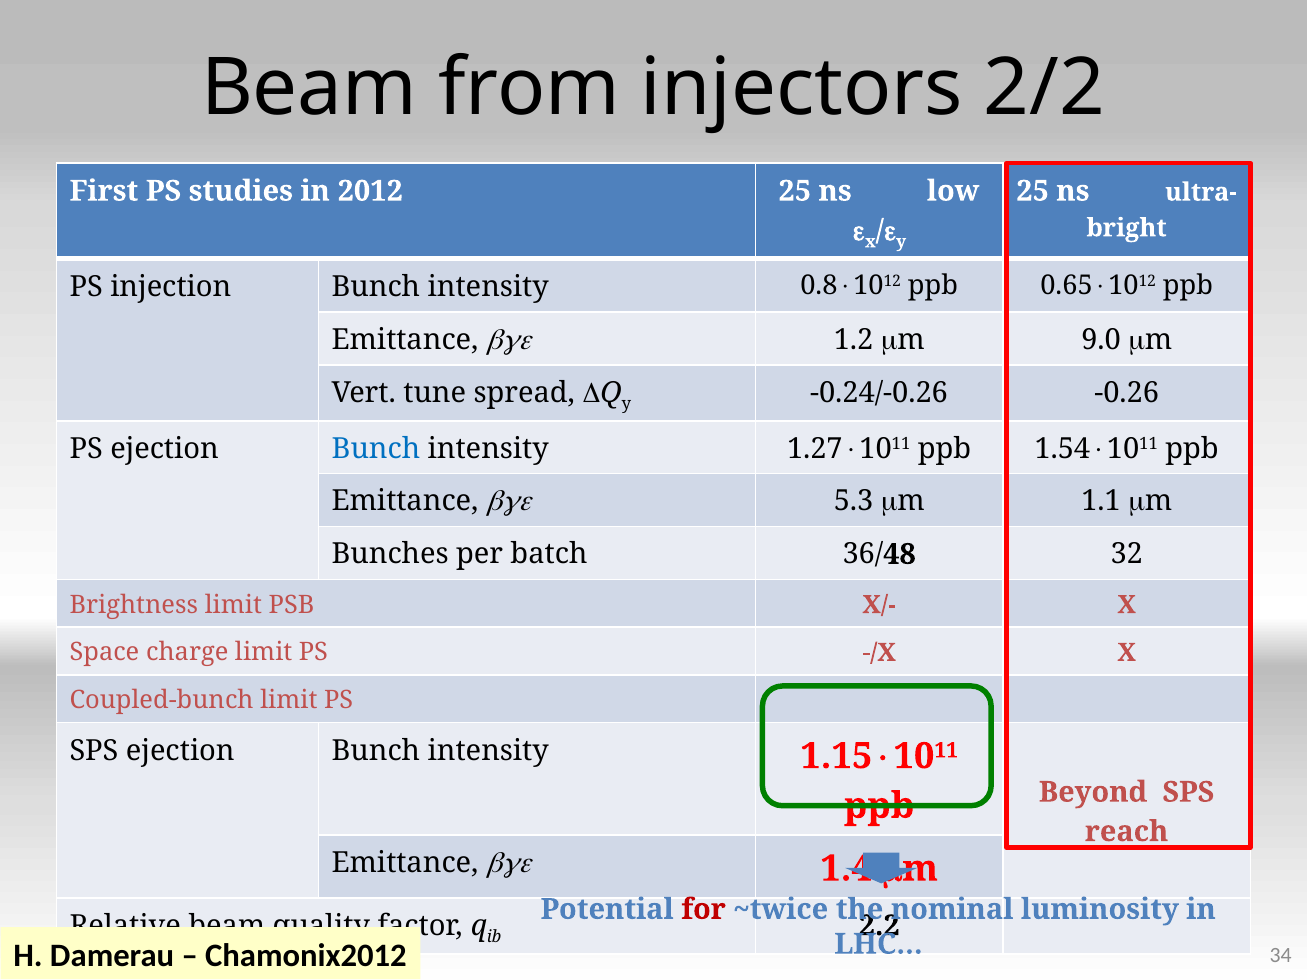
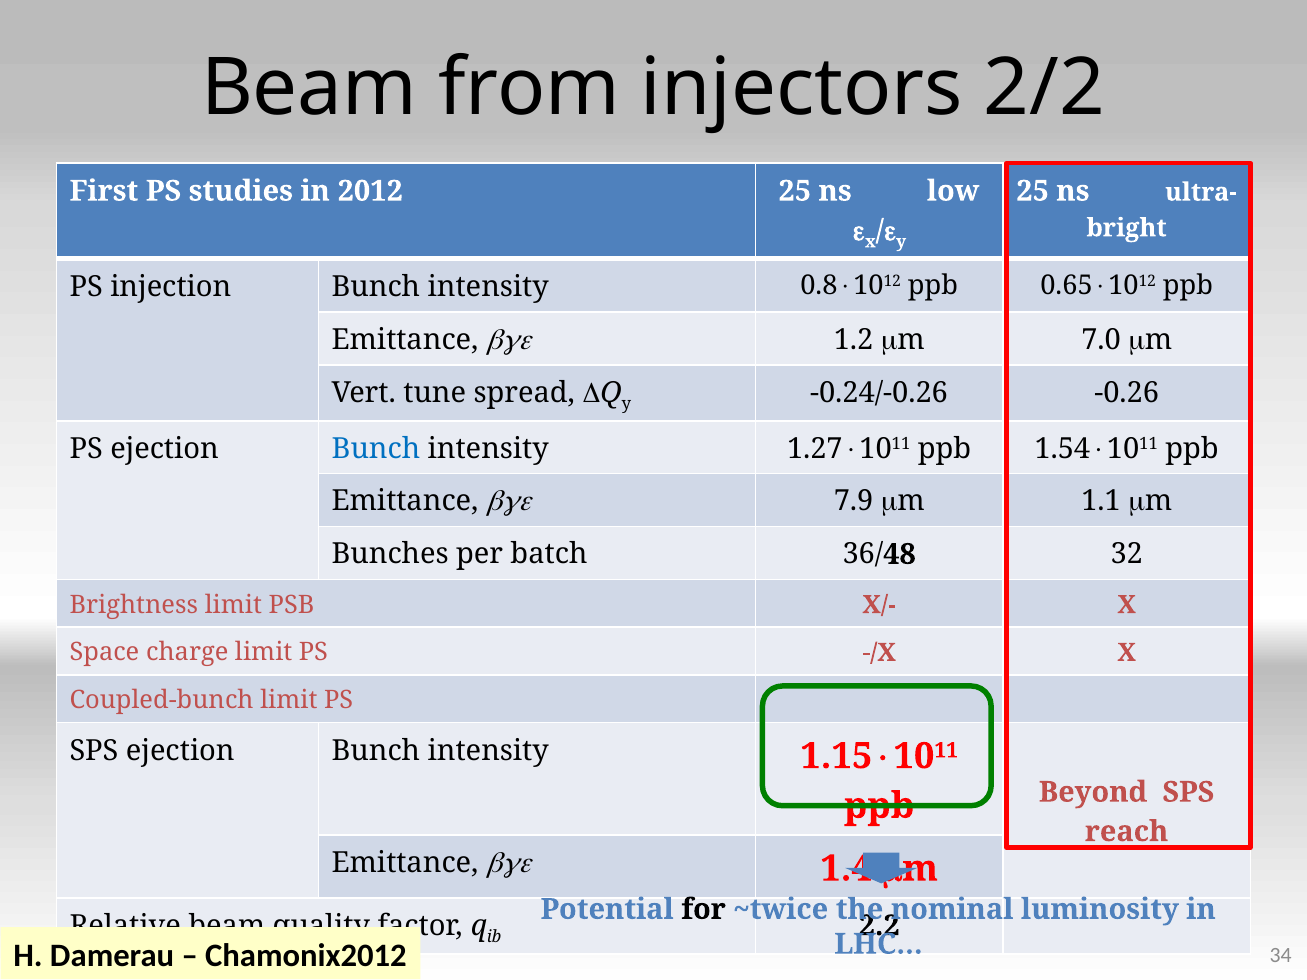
9.0: 9.0 -> 7.0
5.3: 5.3 -> 7.9
for colour: red -> black
